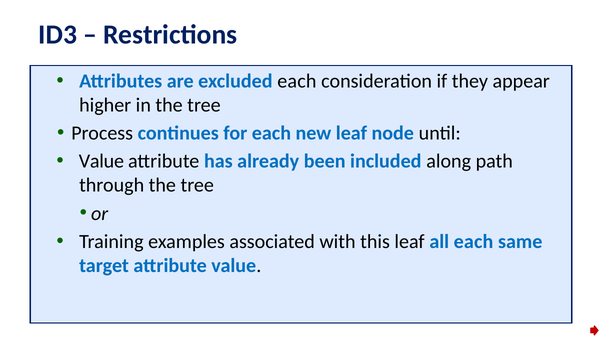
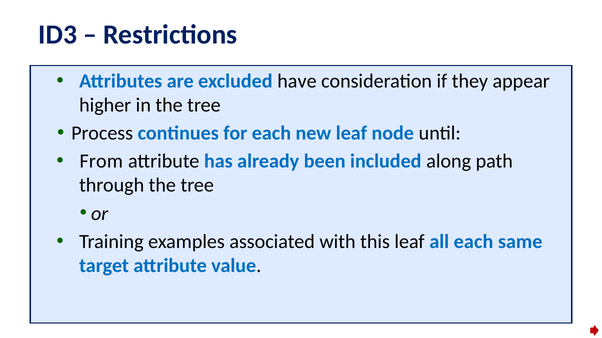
excluded each: each -> have
Value at (101, 162): Value -> From
